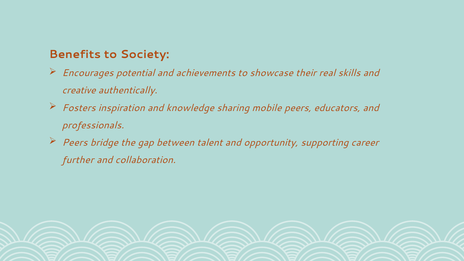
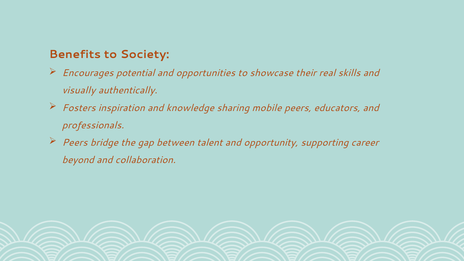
achievements: achievements -> opportunities
creative: creative -> visually
further: further -> beyond
